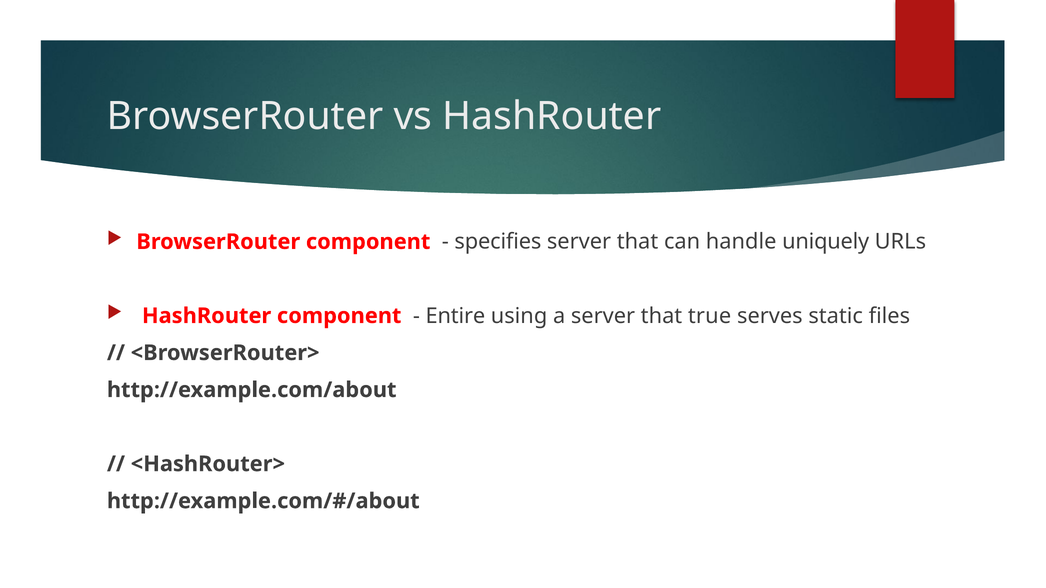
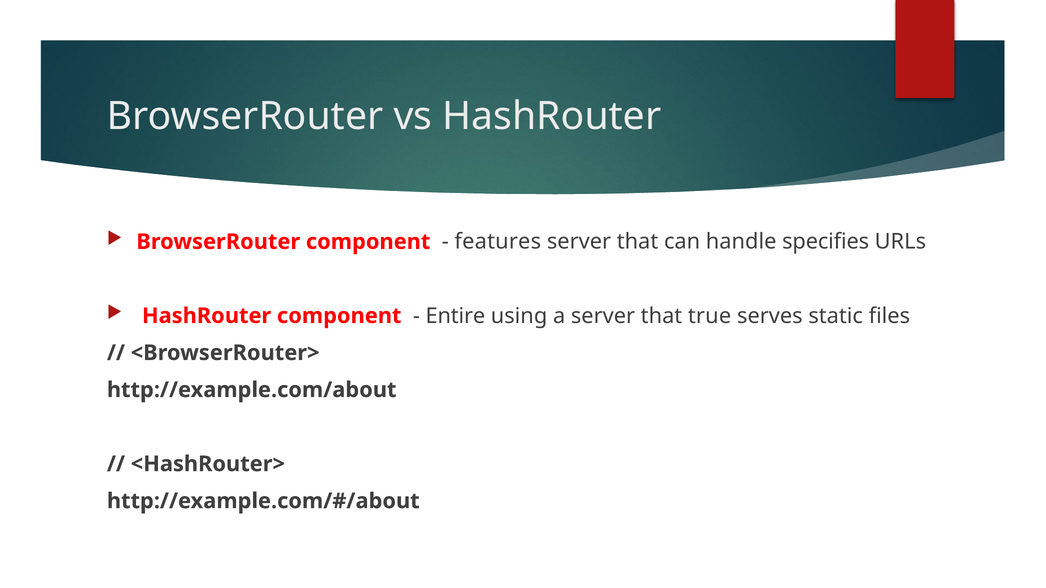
specifies: specifies -> features
uniquely: uniquely -> specifies
